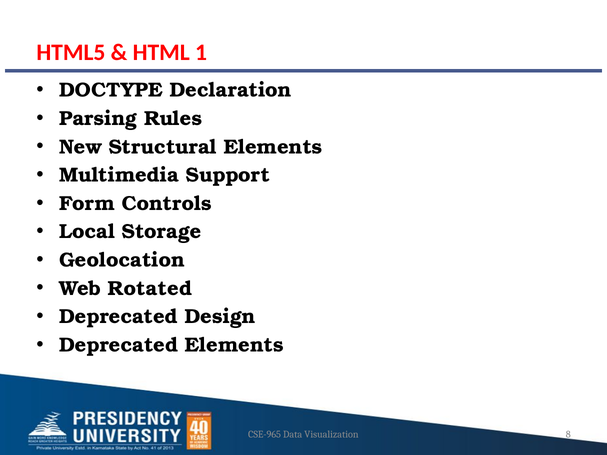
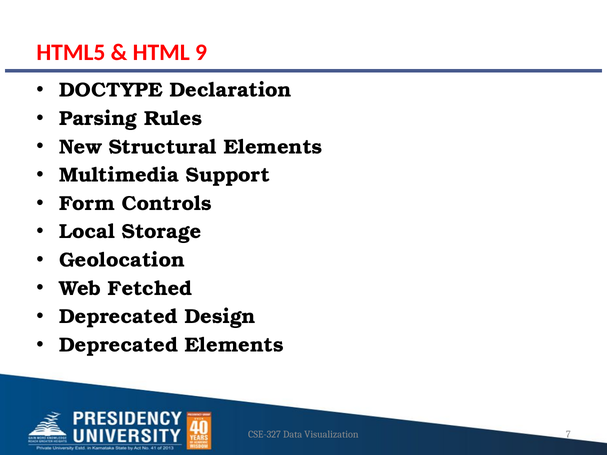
1: 1 -> 9
Rotated: Rotated -> Fetched
CSE-965: CSE-965 -> CSE-327
8: 8 -> 7
